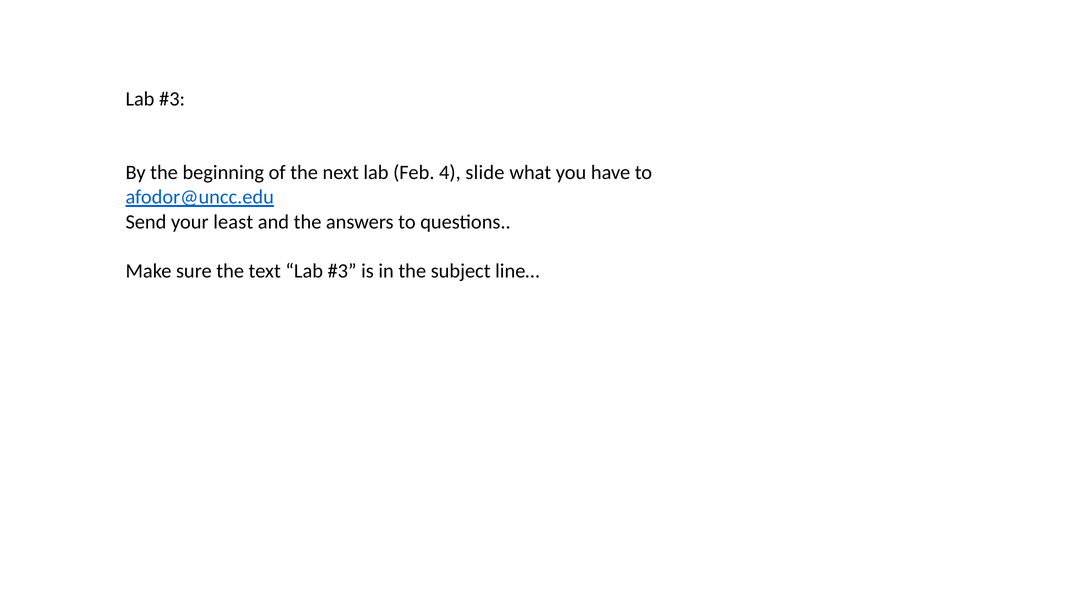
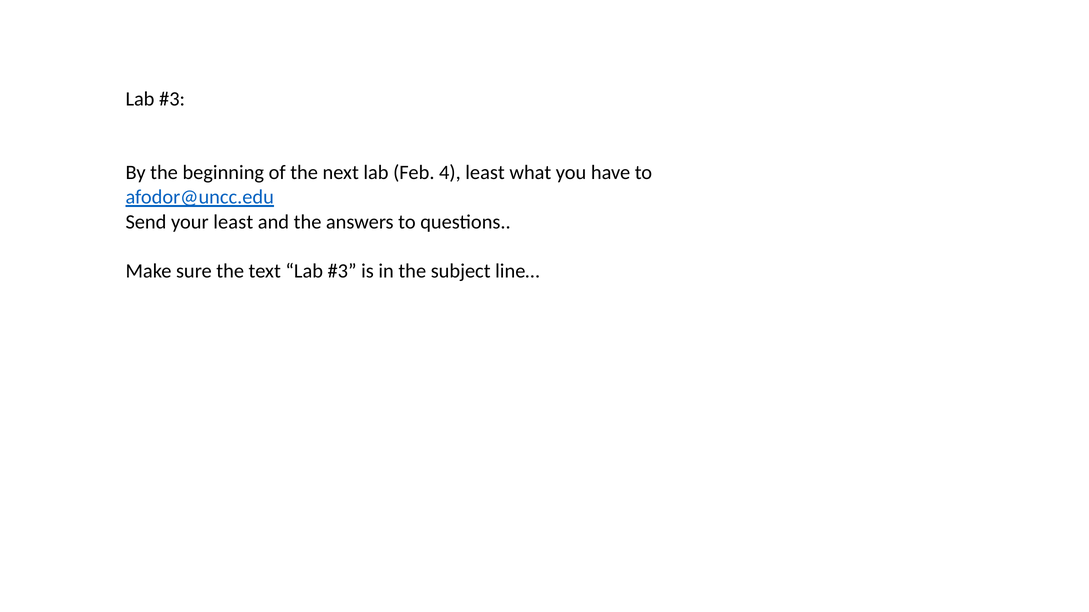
4 slide: slide -> least
